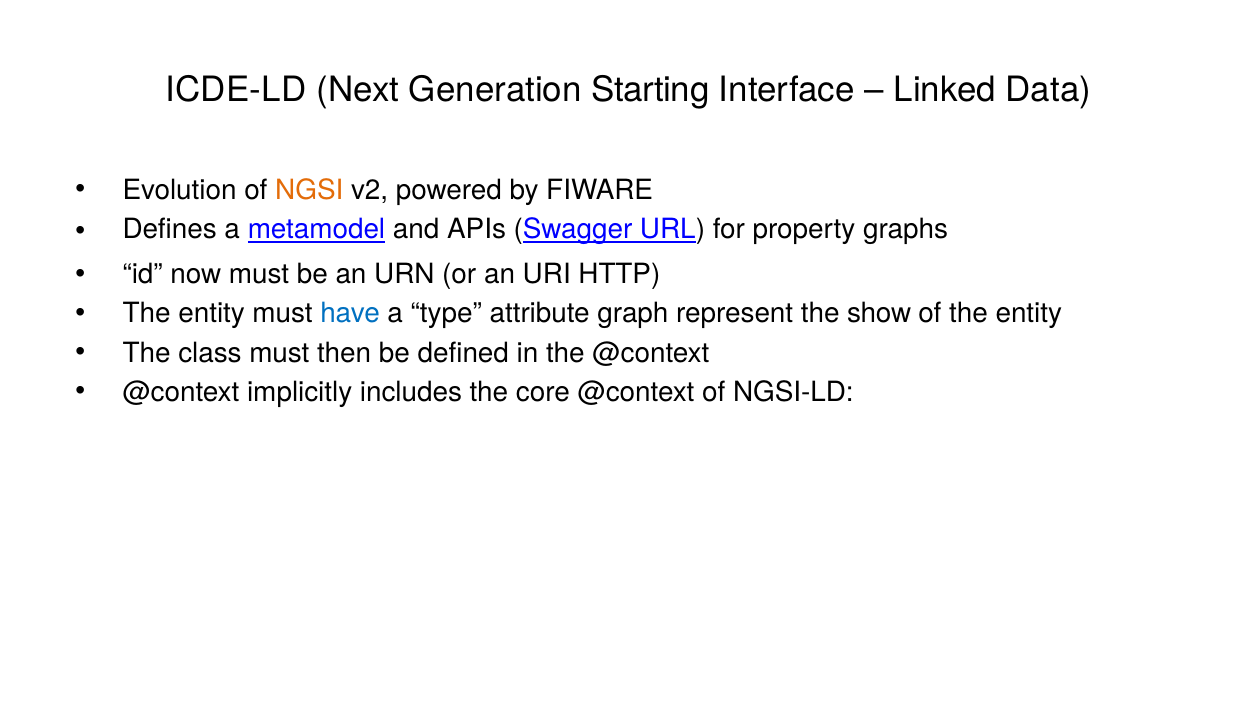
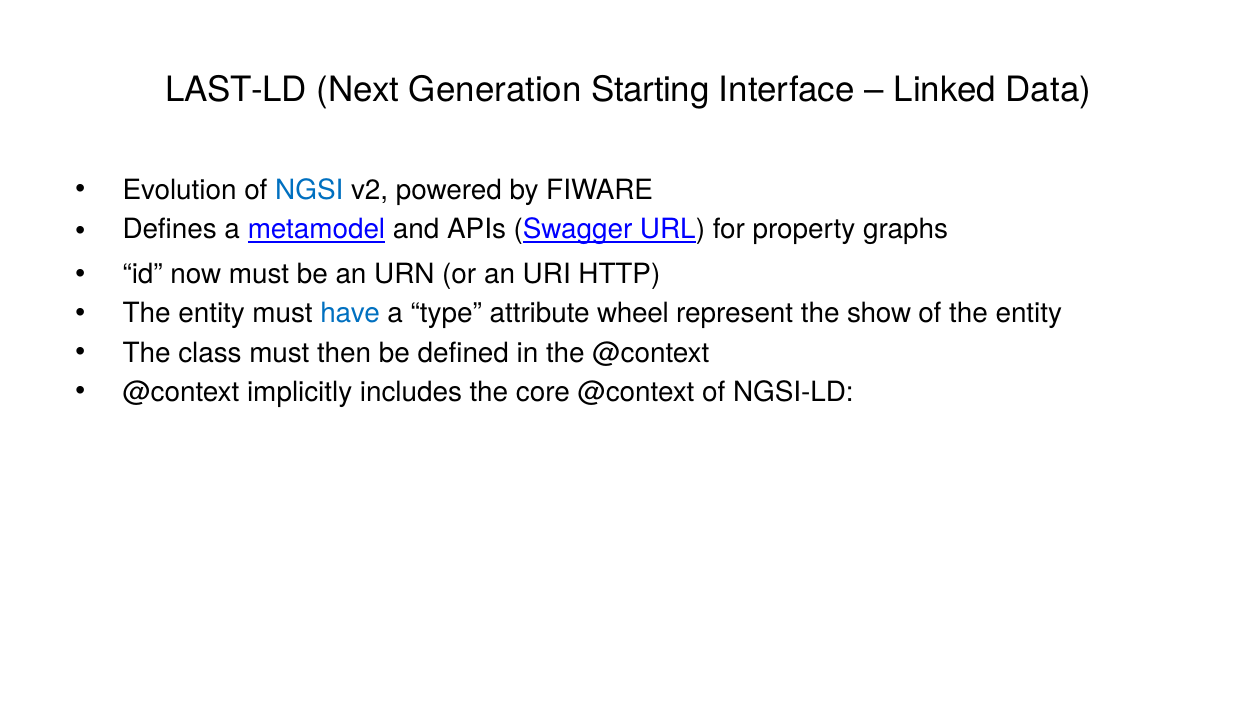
ICDE-LD: ICDE-LD -> LAST-LD
NGSI colour: orange -> blue
graph: graph -> wheel
